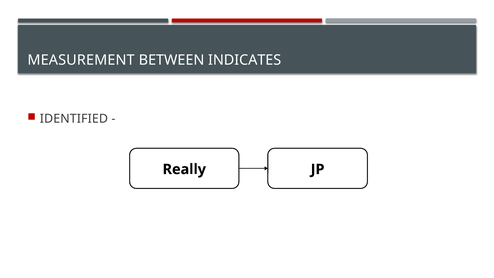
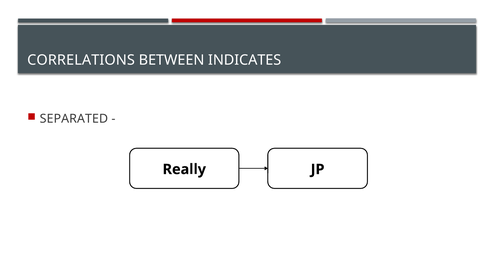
MEASUREMENT: MEASUREMENT -> CORRELATIONS
IDENTIFIED: IDENTIFIED -> SEPARATED
